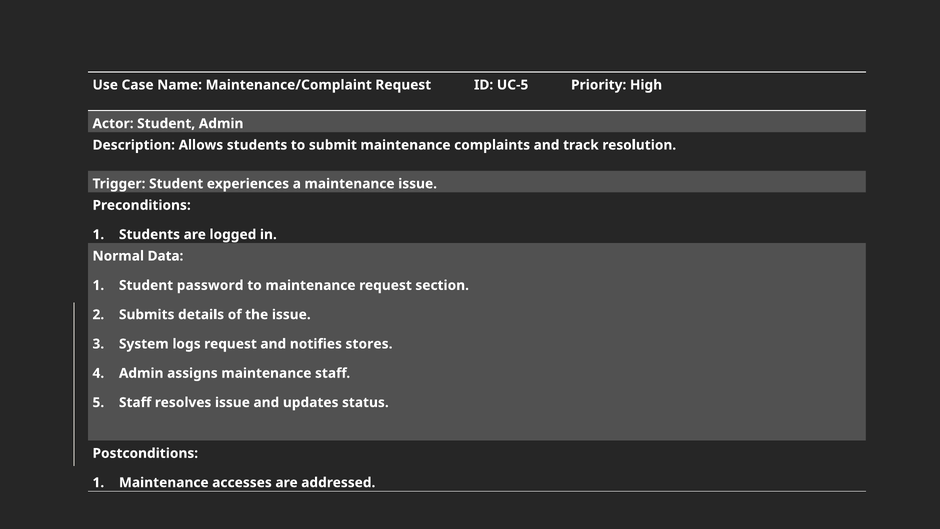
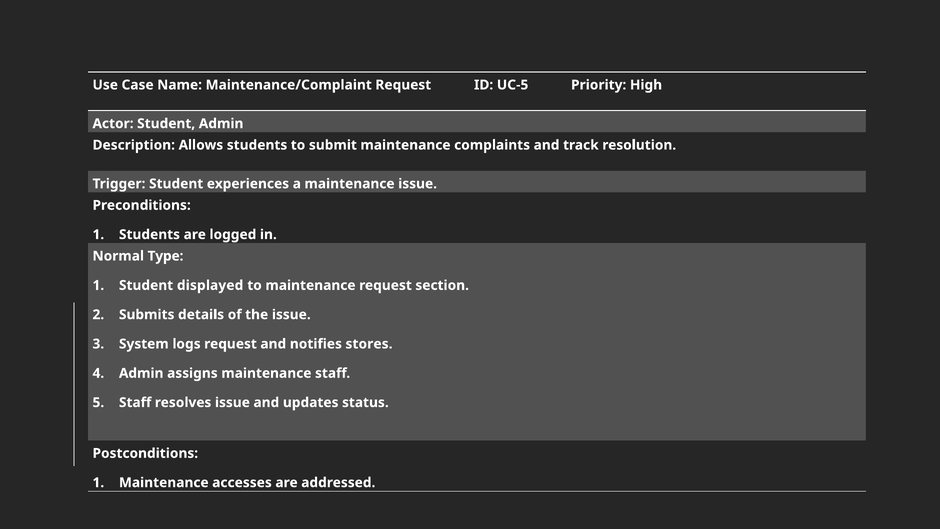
Data: Data -> Type
password: password -> displayed
